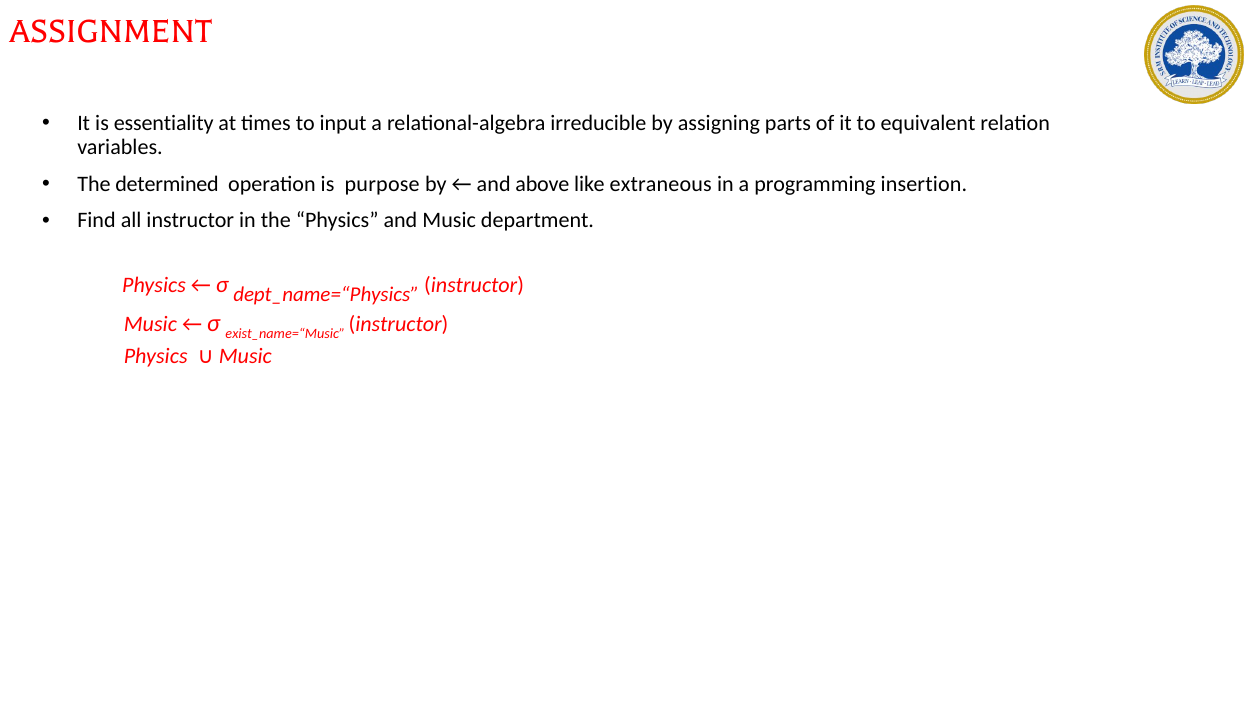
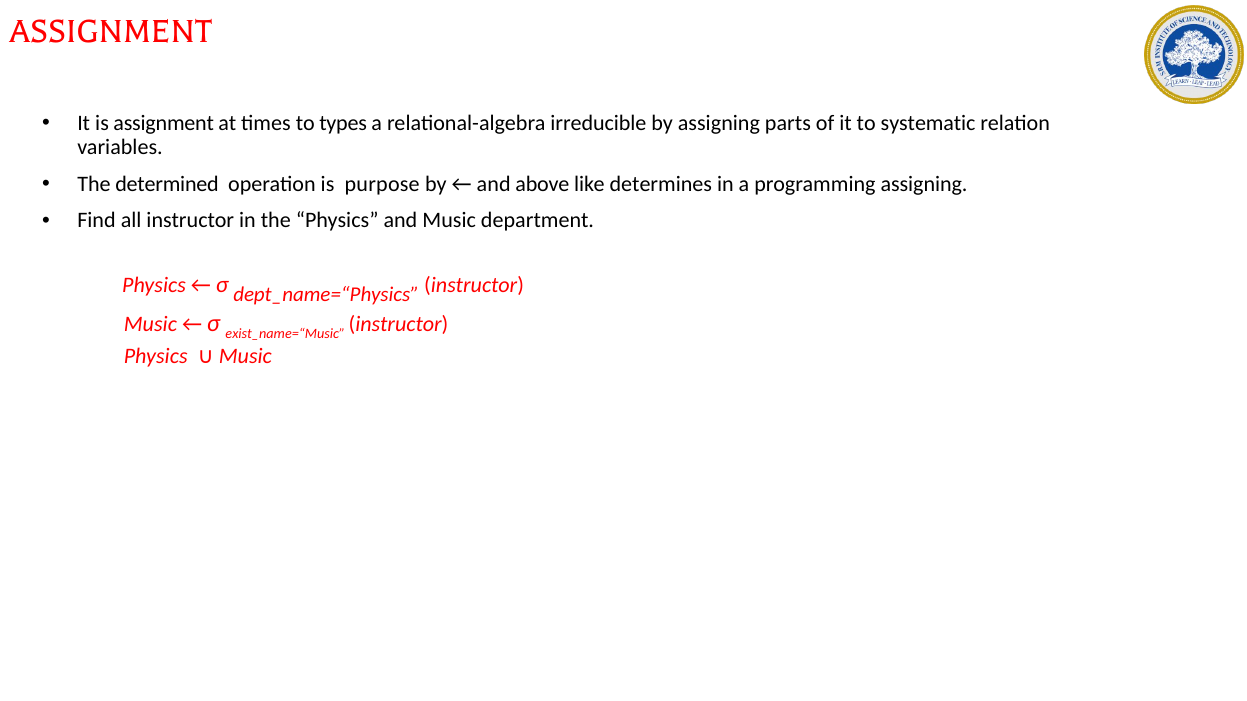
is essentiality: essentiality -> assignment
input: input -> types
equivalent: equivalent -> systematic
extraneous: extraneous -> determines
programming insertion: insertion -> assigning
